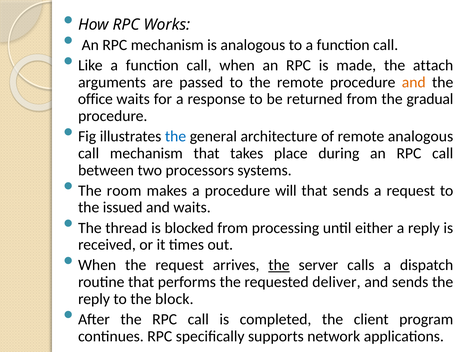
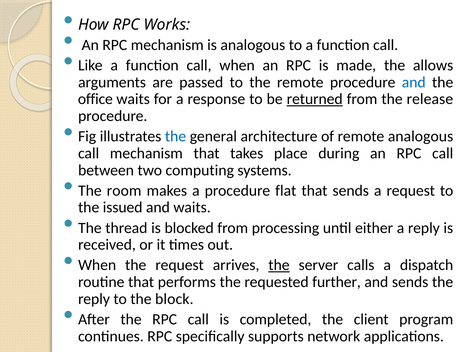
attach: attach -> allows
and at (414, 82) colour: orange -> blue
returned underline: none -> present
gradual: gradual -> release
processors: processors -> computing
will: will -> flat
deliver: deliver -> further
